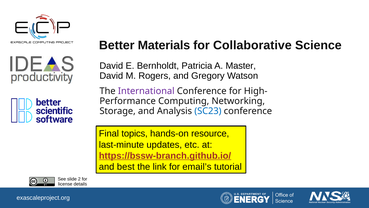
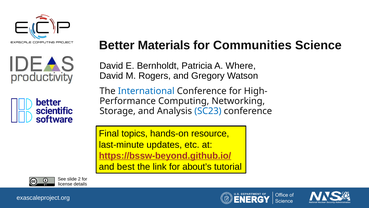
Collaborative: Collaborative -> Communities
Master: Master -> Where
International colour: purple -> blue
https://bssw-branch.github.io/: https://bssw-branch.github.io/ -> https://bssw-beyond.github.io/
email’s: email’s -> about’s
